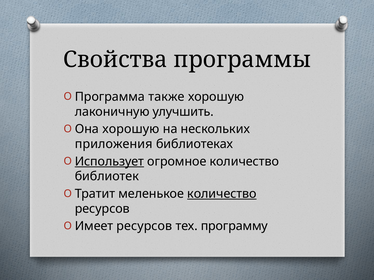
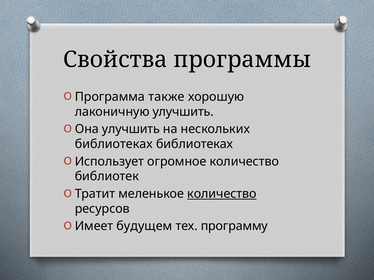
Она хорошую: хорошую -> улучшить
приложения at (114, 144): приложения -> библиотеках
Использует underline: present -> none
Имеет ресурсов: ресурсов -> будущем
